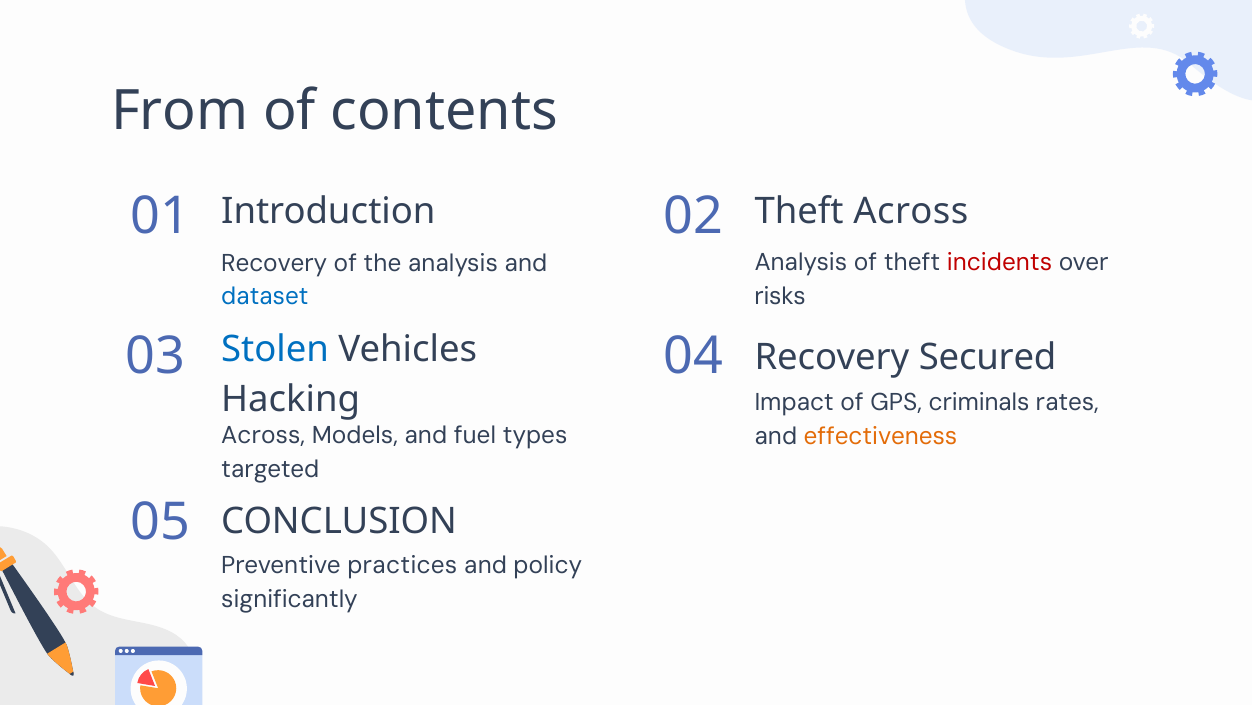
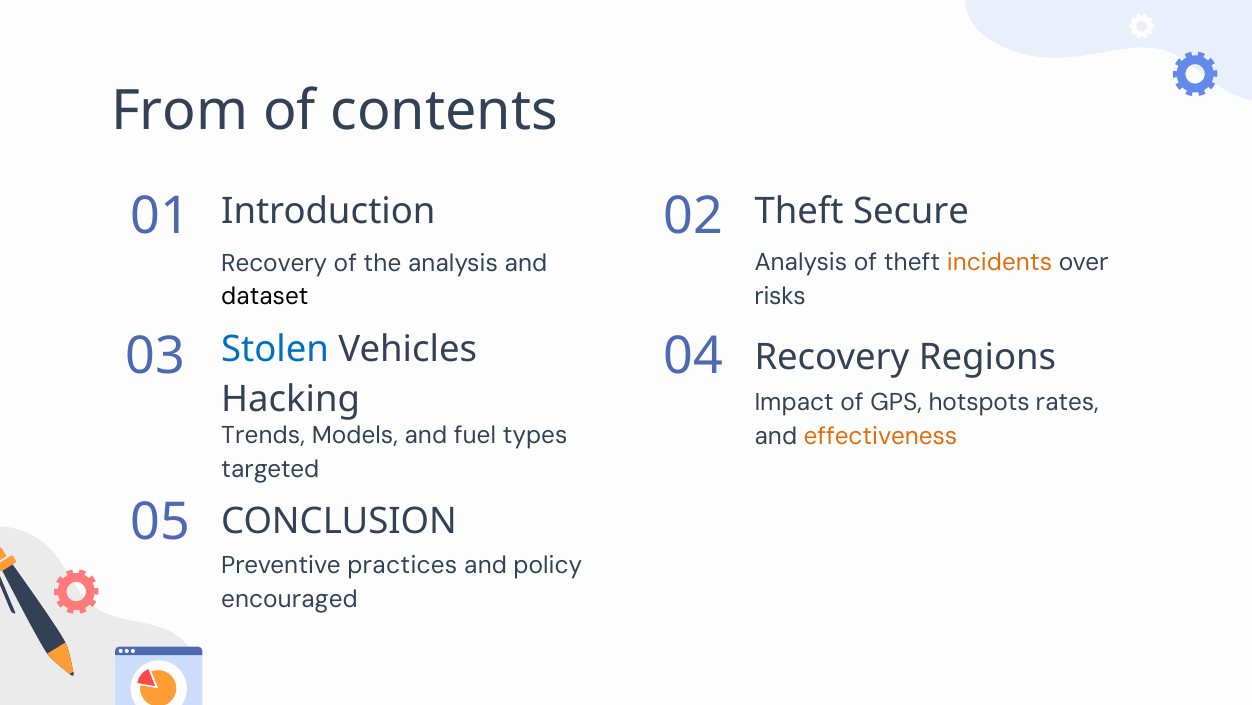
Theft Across: Across -> Secure
incidents colour: red -> orange
dataset colour: blue -> black
Secured: Secured -> Regions
criminals: criminals -> hotspots
Across at (263, 435): Across -> Trends
significantly: significantly -> encouraged
